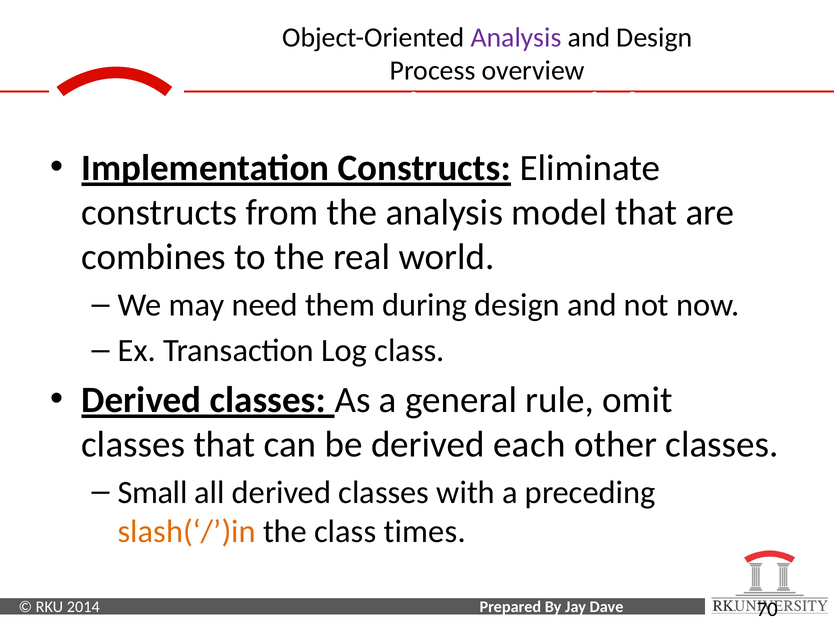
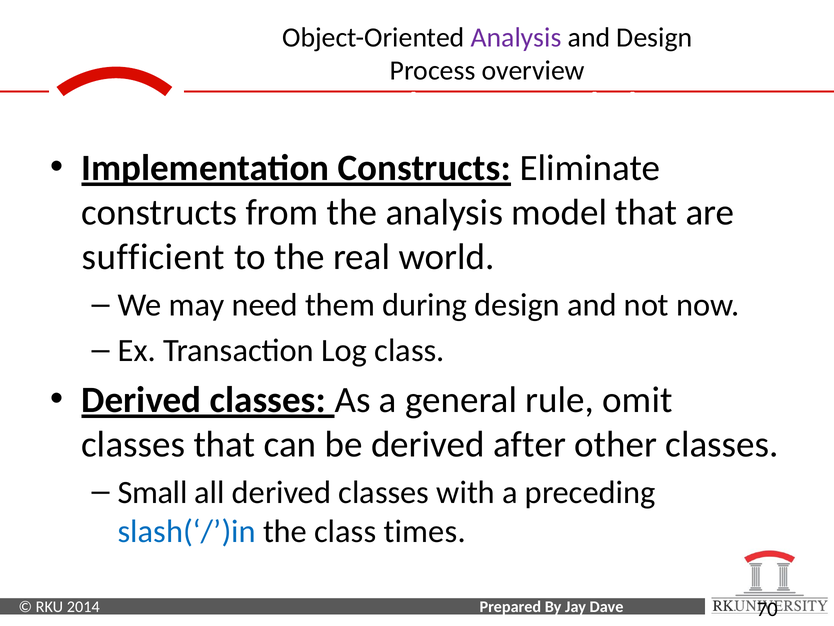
combines: combines -> sufficient
each: each -> after
slash(‘/’)in colour: orange -> blue
